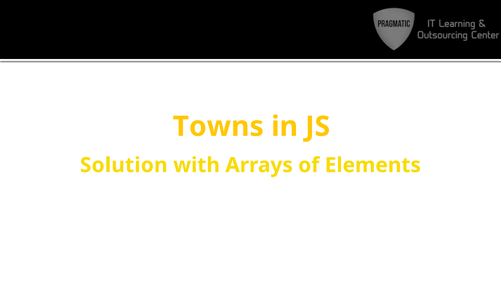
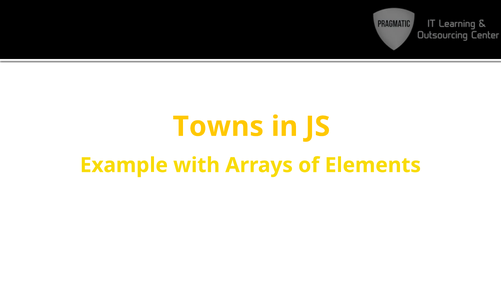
Solution: Solution -> Example
